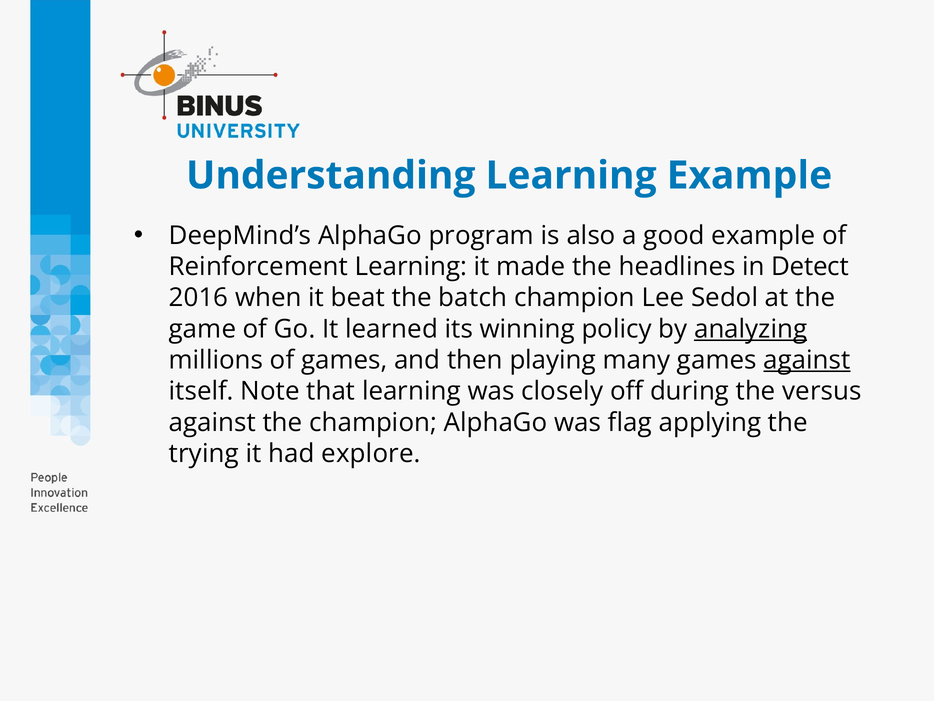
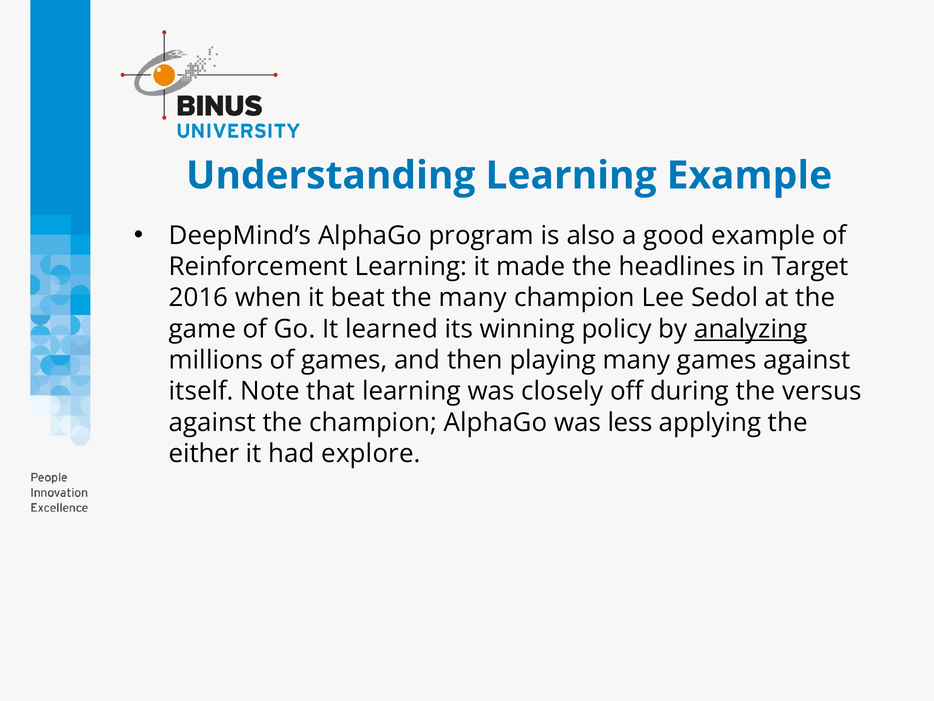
Detect: Detect -> Target
the batch: batch -> many
against at (807, 360) underline: present -> none
flag: flag -> less
trying: trying -> either
